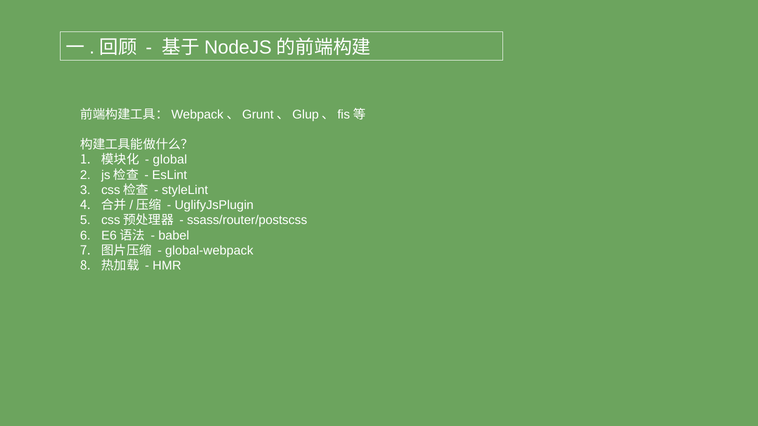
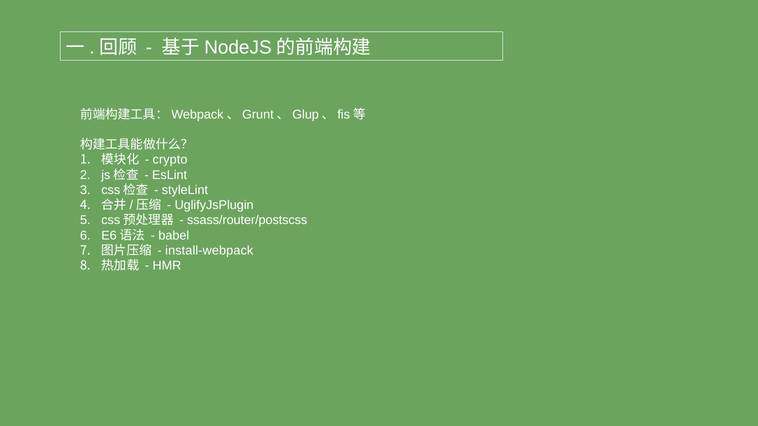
global: global -> crypto
global-webpack: global-webpack -> install-webpack
